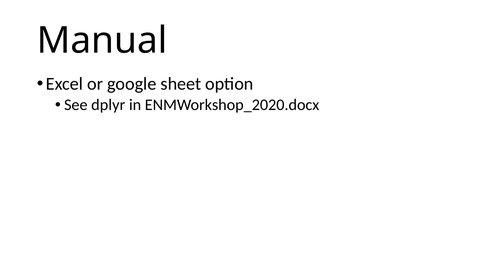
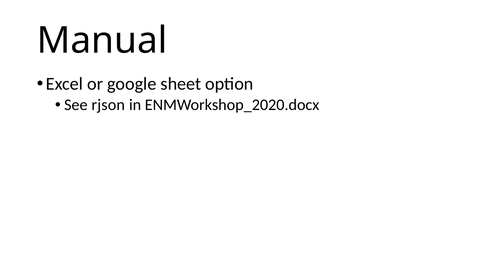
dplyr: dplyr -> rjson
